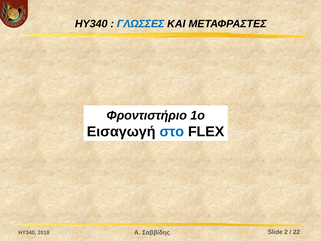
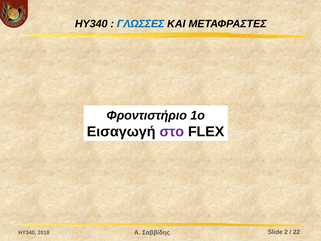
στο colour: blue -> purple
